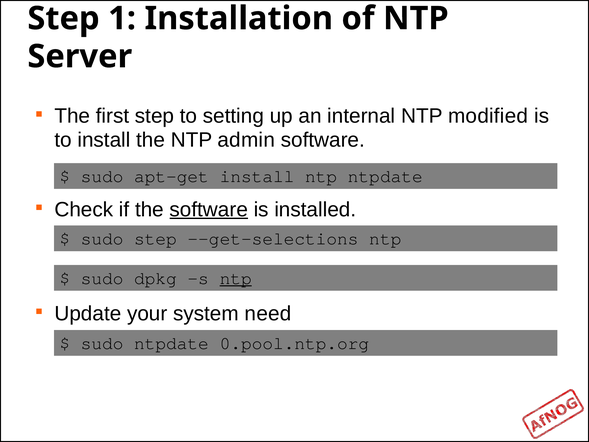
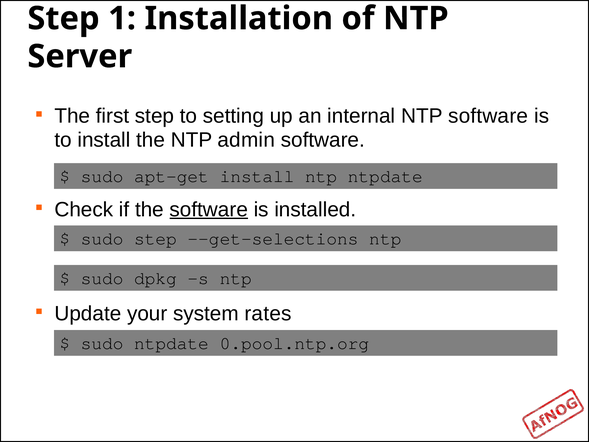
NTP modified: modified -> software
ntp at (236, 278) underline: present -> none
need: need -> rates
